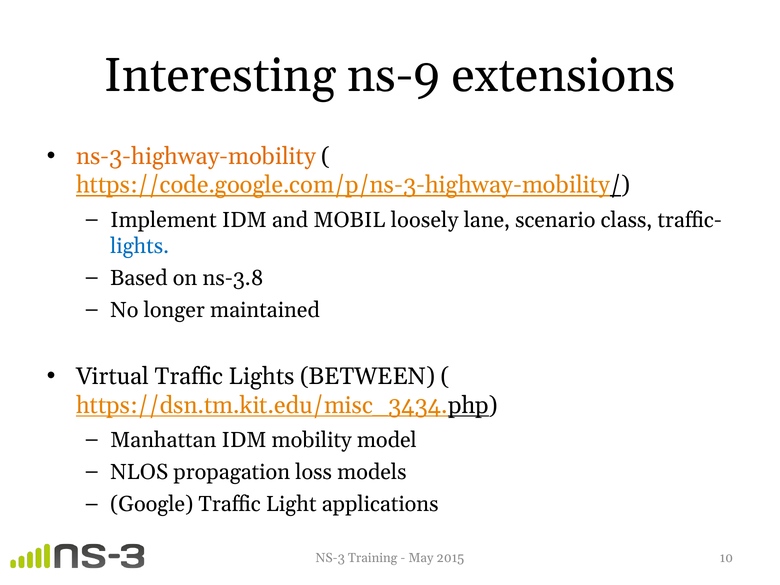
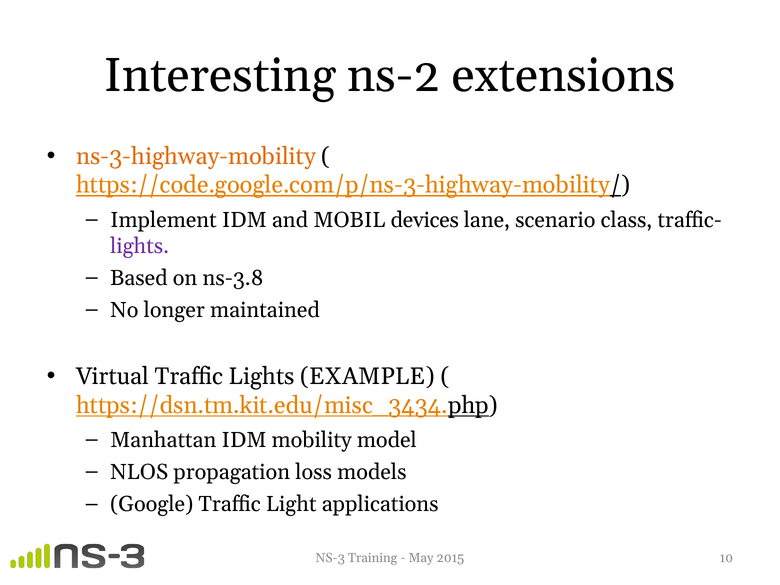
ns-9: ns-9 -> ns-2
loosely: loosely -> devices
lights at (140, 246) colour: blue -> purple
BETWEEN: BETWEEN -> EXAMPLE
